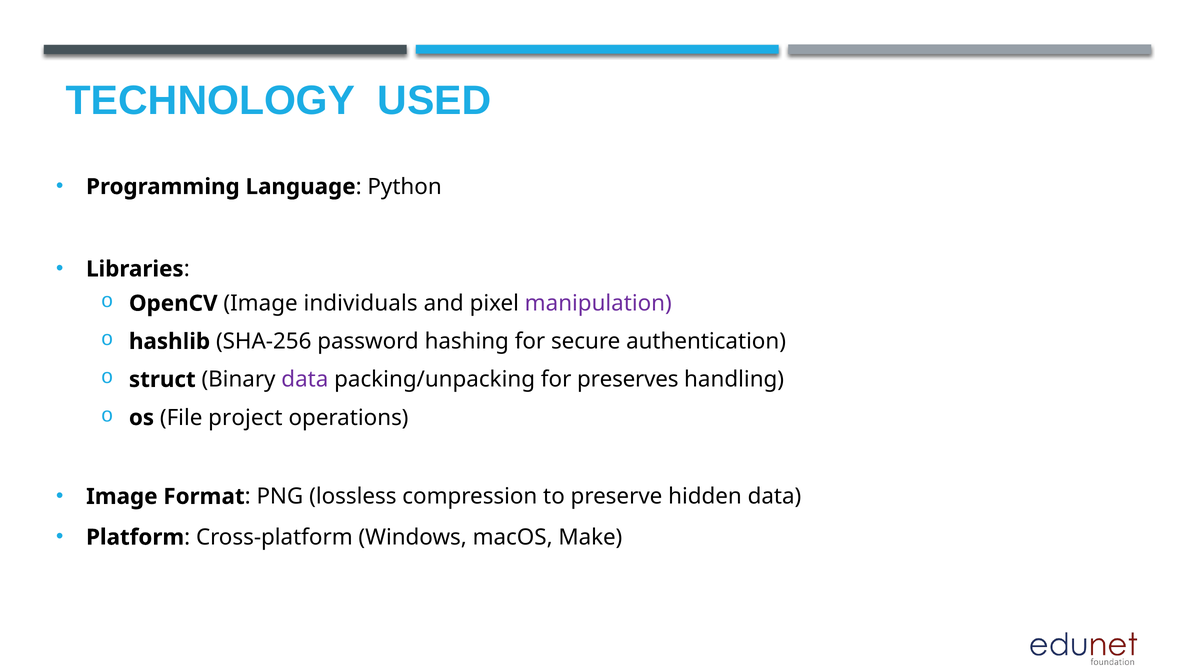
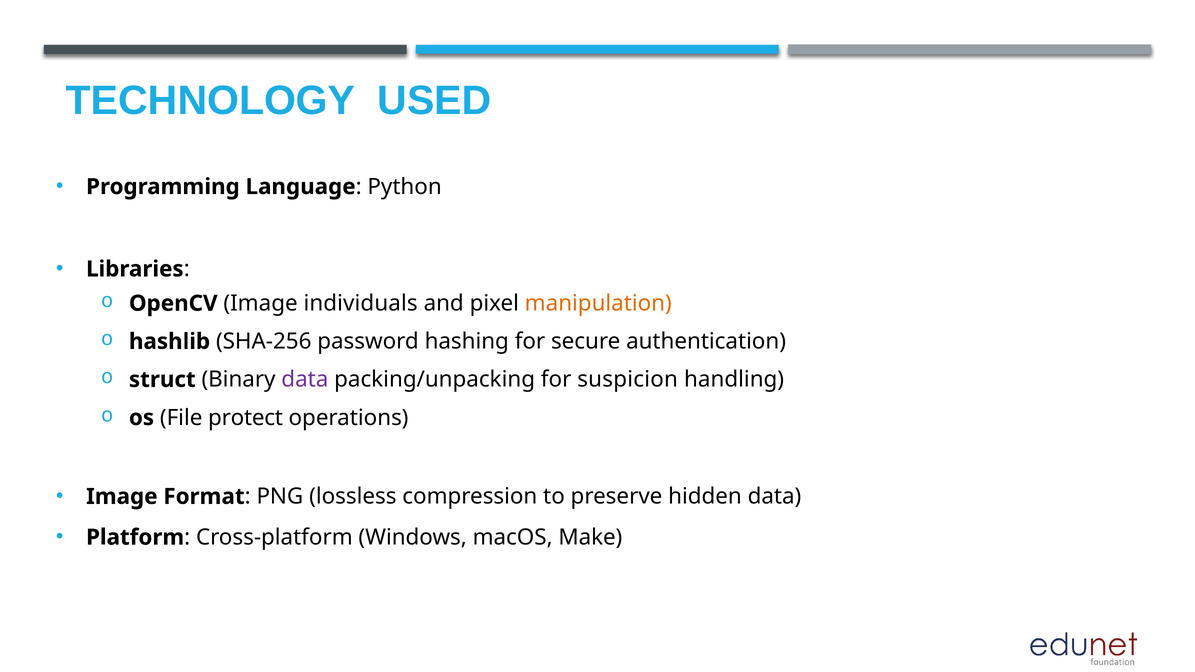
manipulation colour: purple -> orange
preserves: preserves -> suspicion
project: project -> protect
